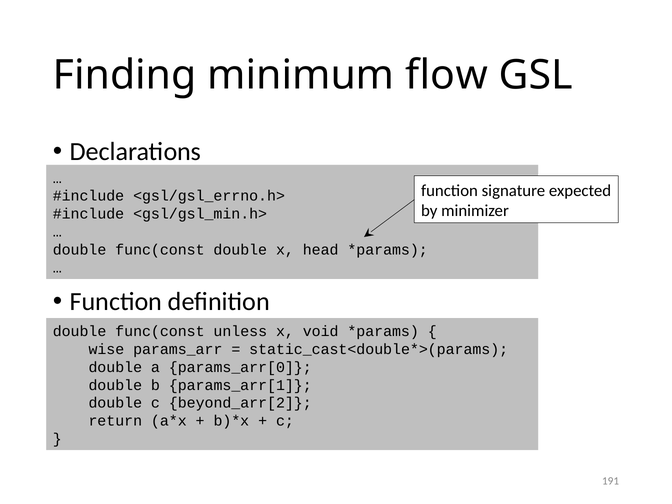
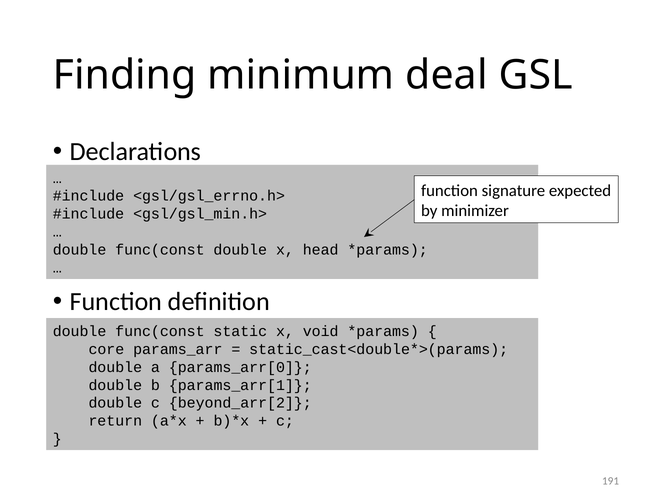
flow: flow -> deal
unless: unless -> static
wise: wise -> core
